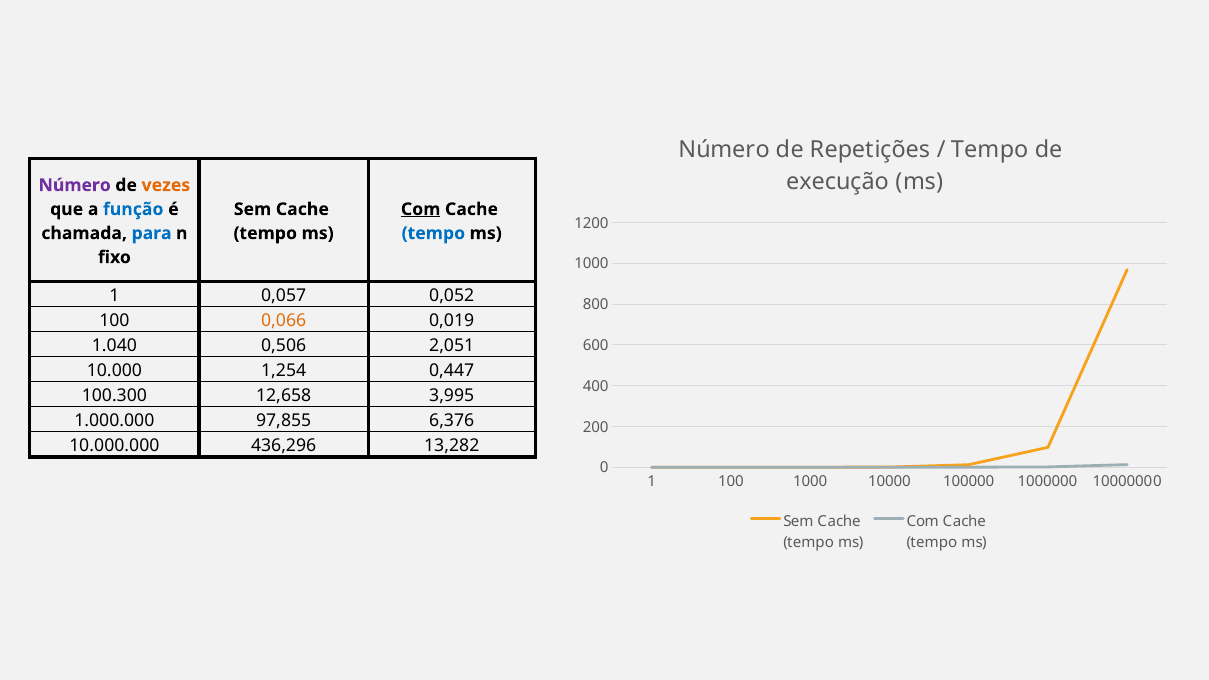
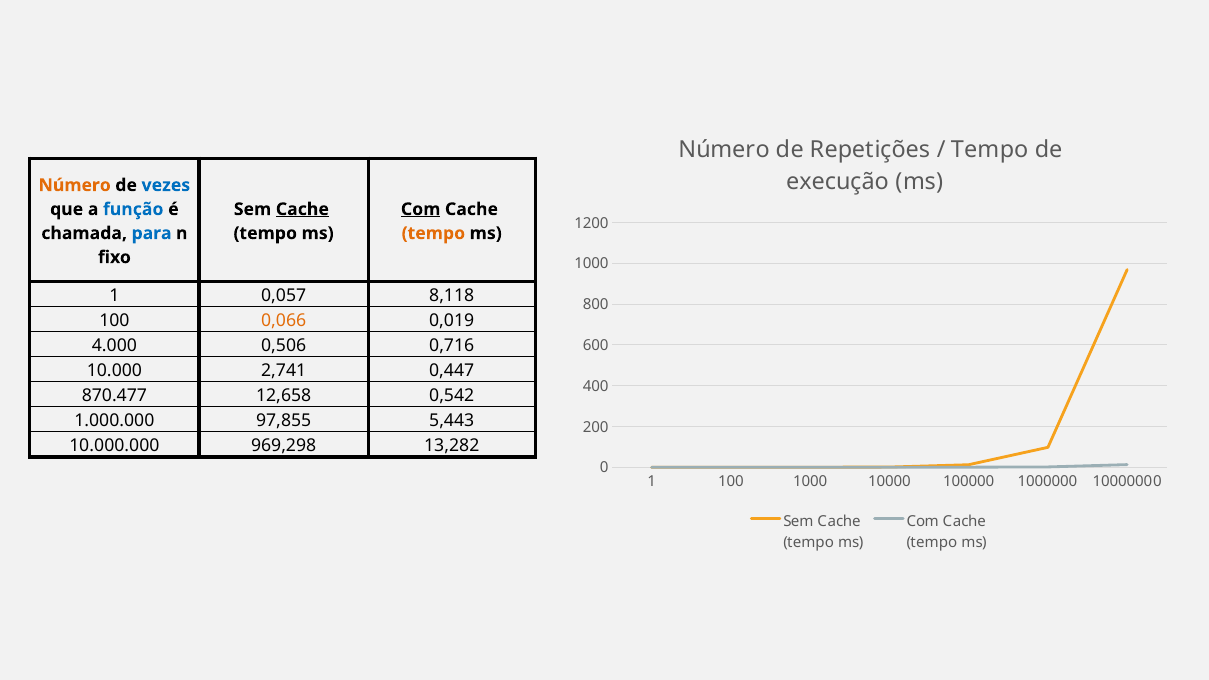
Número at (75, 185) colour: purple -> orange
vezes colour: orange -> blue
Cache at (302, 209) underline: none -> present
tempo at (433, 233) colour: blue -> orange
0,052: 0,052 -> 8,118
1.040: 1.040 -> 4.000
2,051: 2,051 -> 0,716
1,254: 1,254 -> 2,741
100.300: 100.300 -> 870.477
3,995: 3,995 -> 0,542
6,376: 6,376 -> 5,443
436,296: 436,296 -> 969,298
